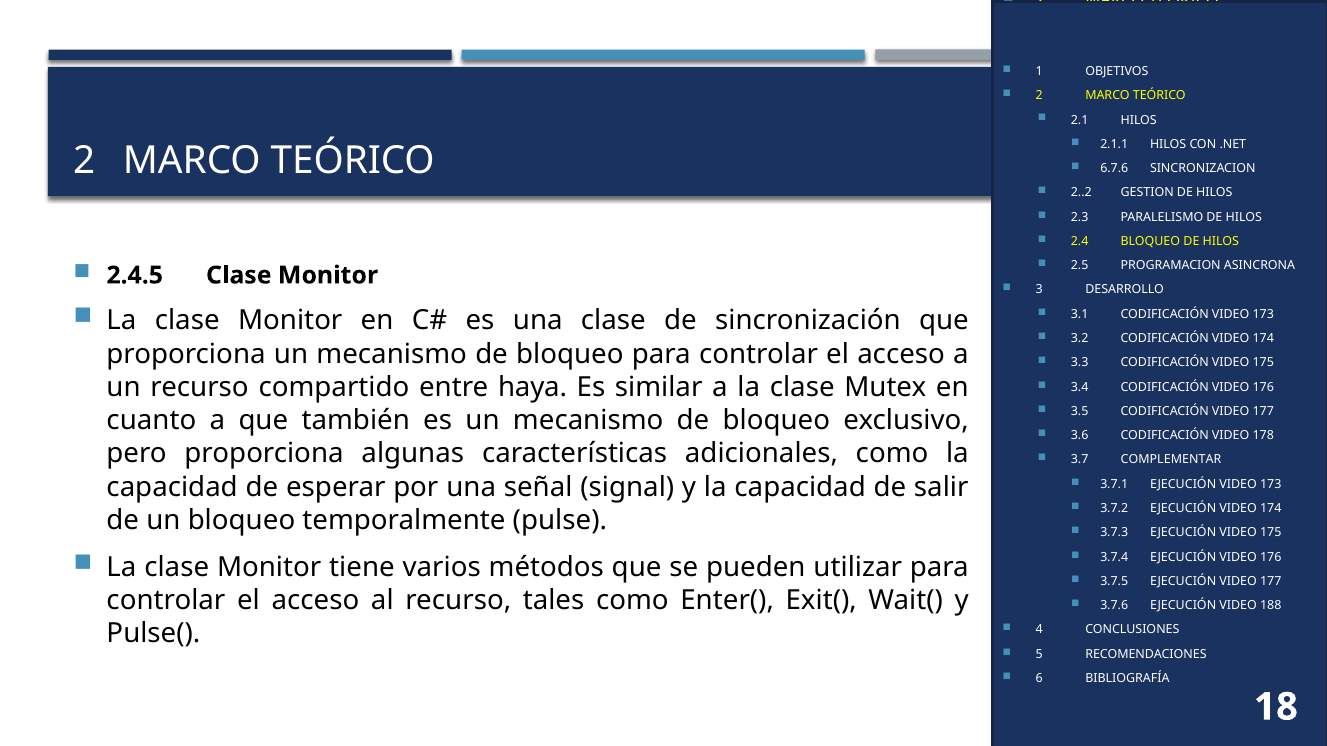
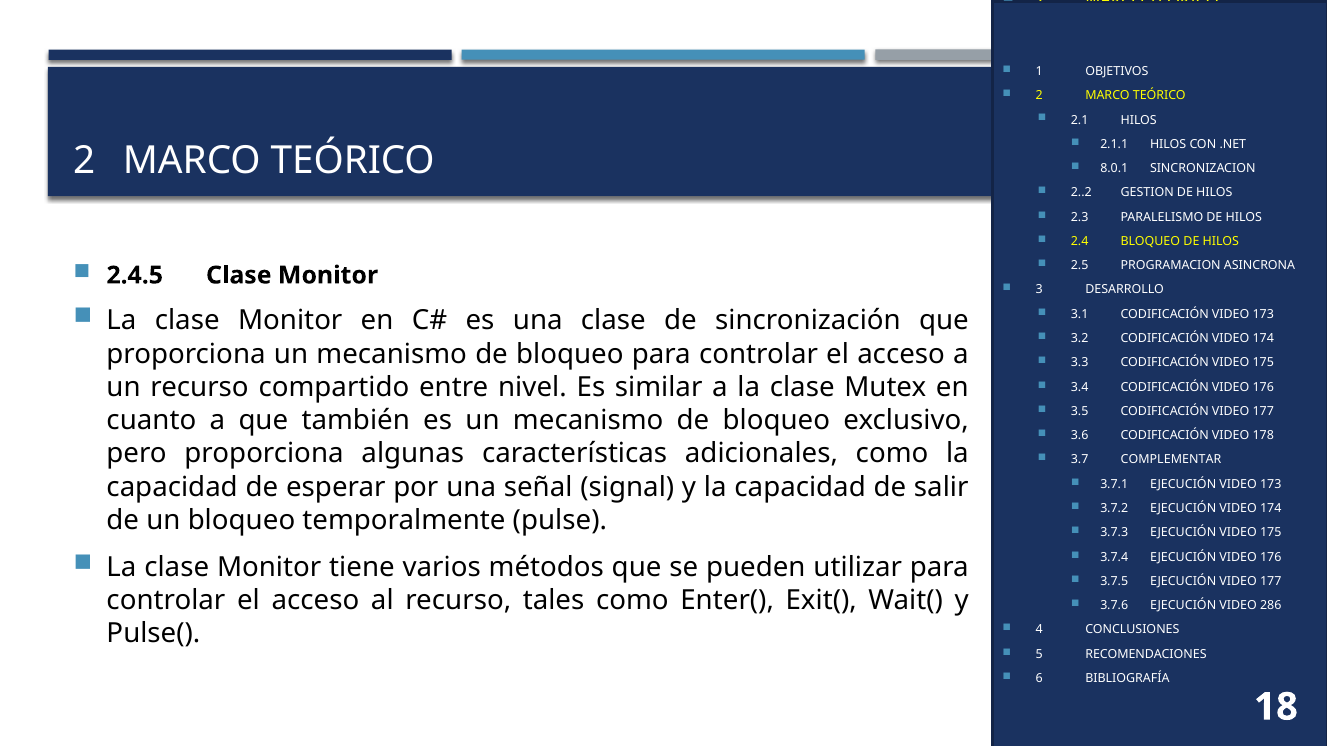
6.7.6: 6.7.6 -> 8.0.1
haya: haya -> nivel
188: 188 -> 286
